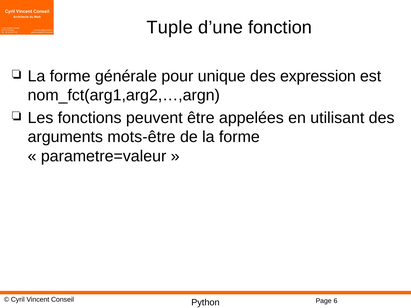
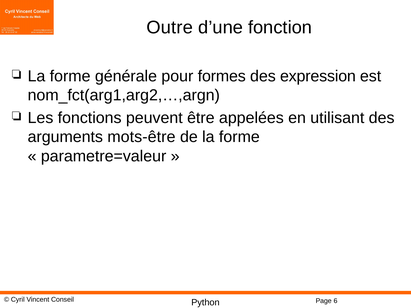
Tuple: Tuple -> Outre
unique: unique -> formes
